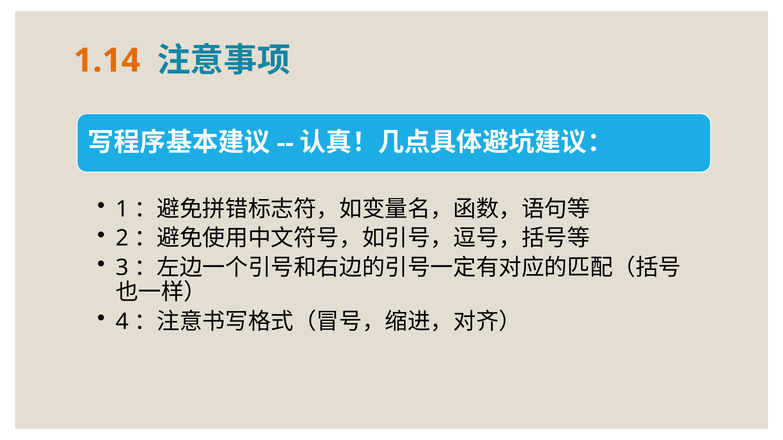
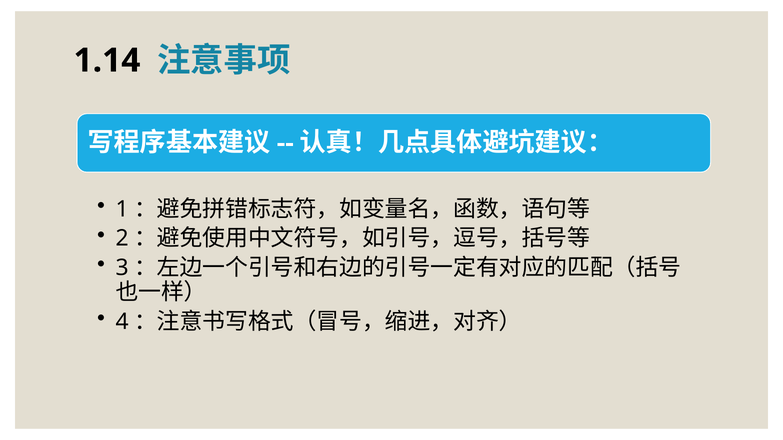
1.14 colour: orange -> black
